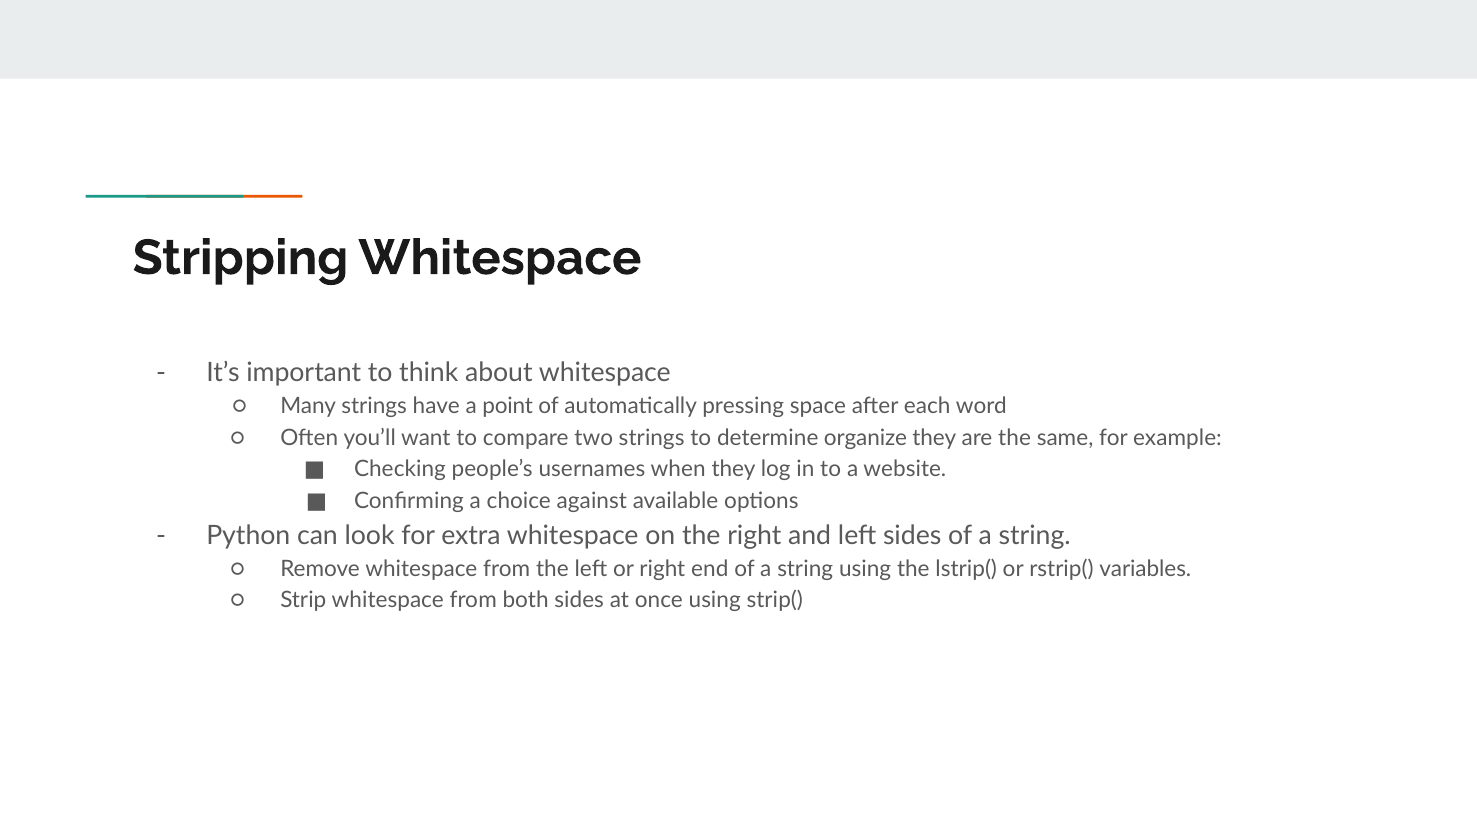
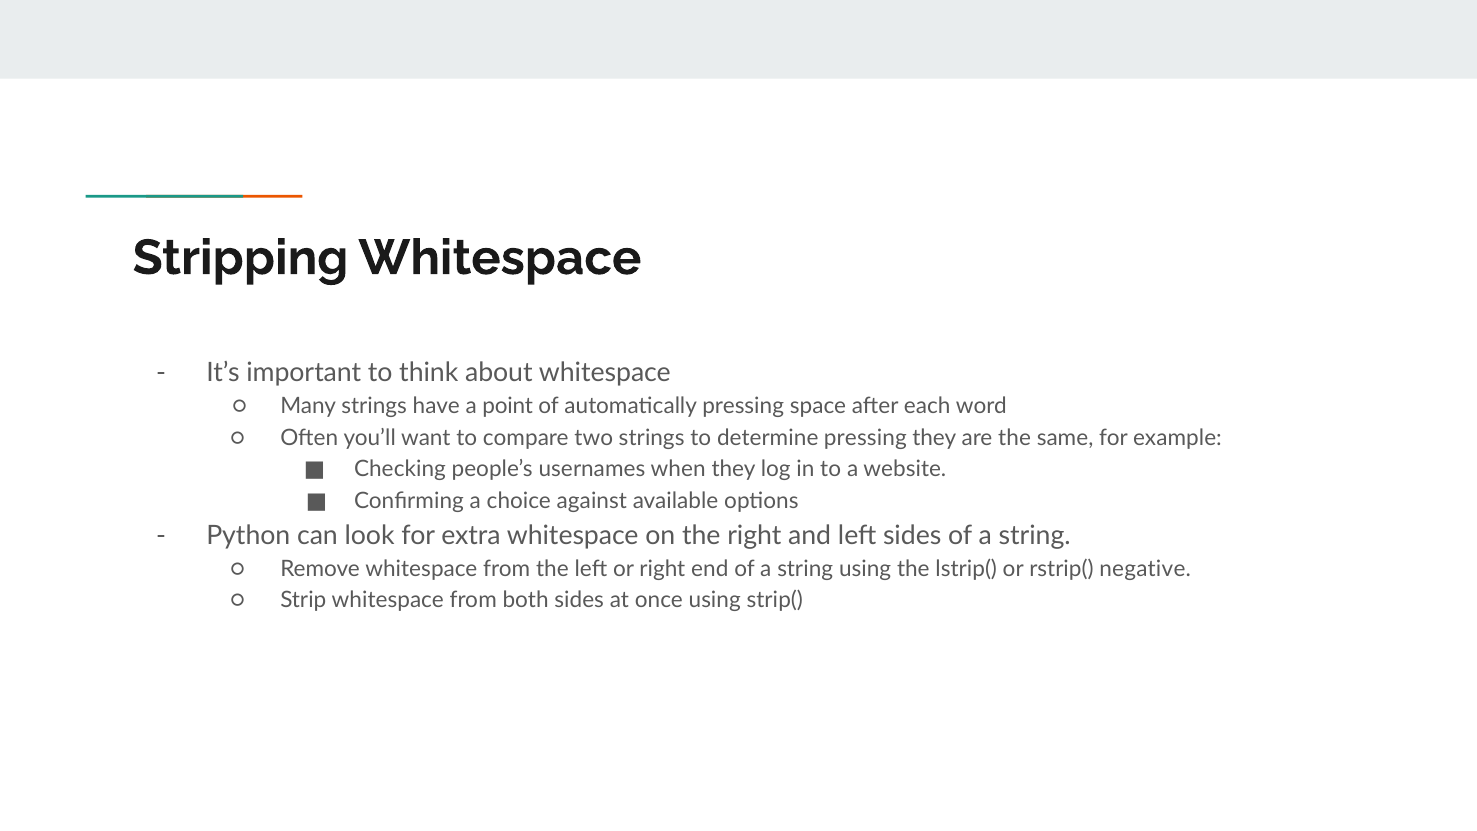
determine organize: organize -> pressing
variables: variables -> negative
